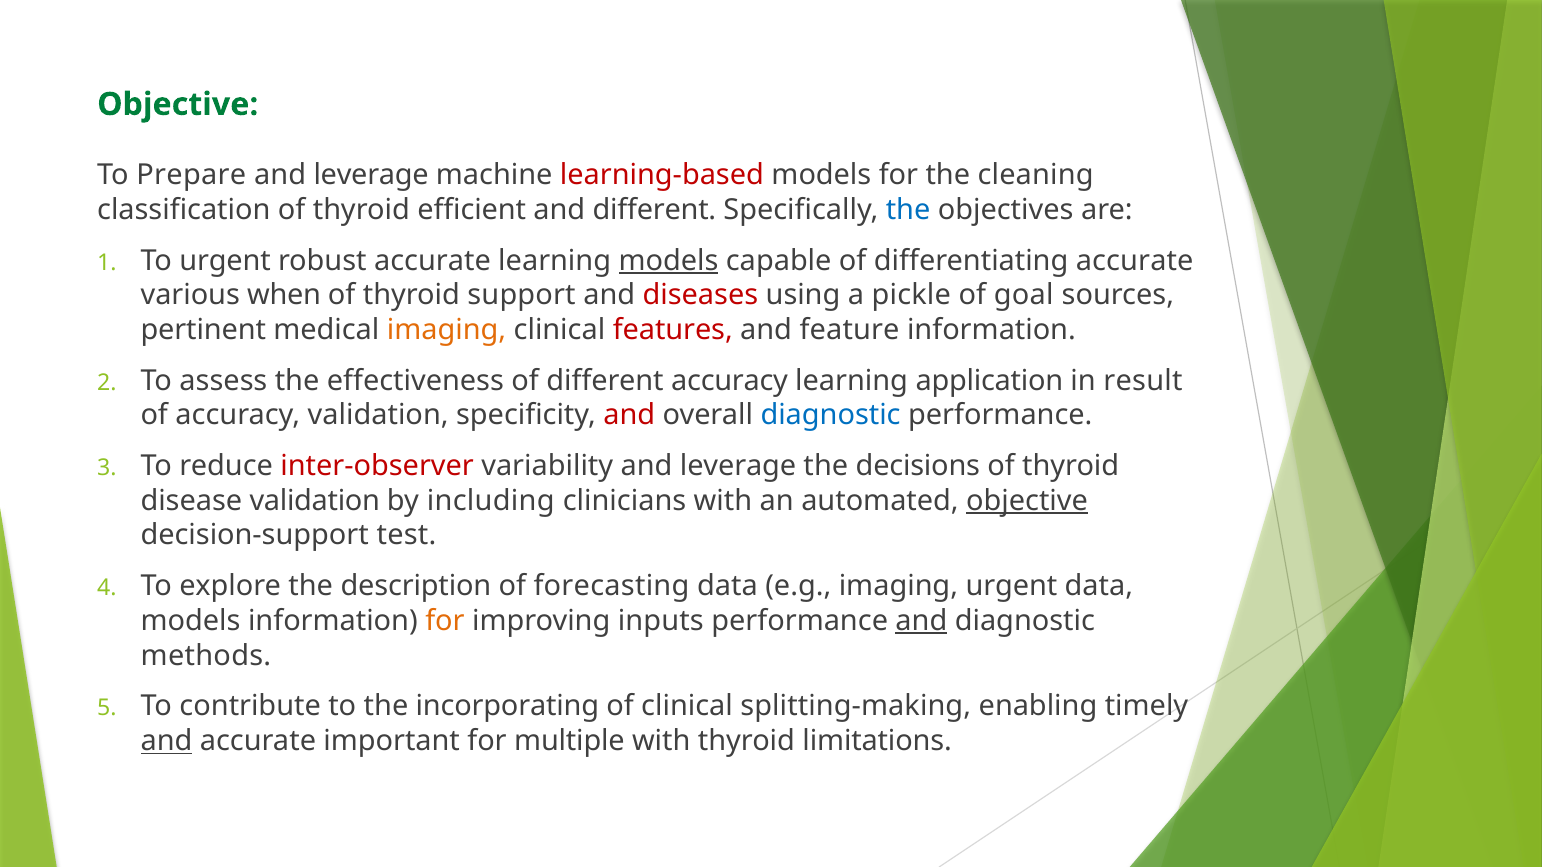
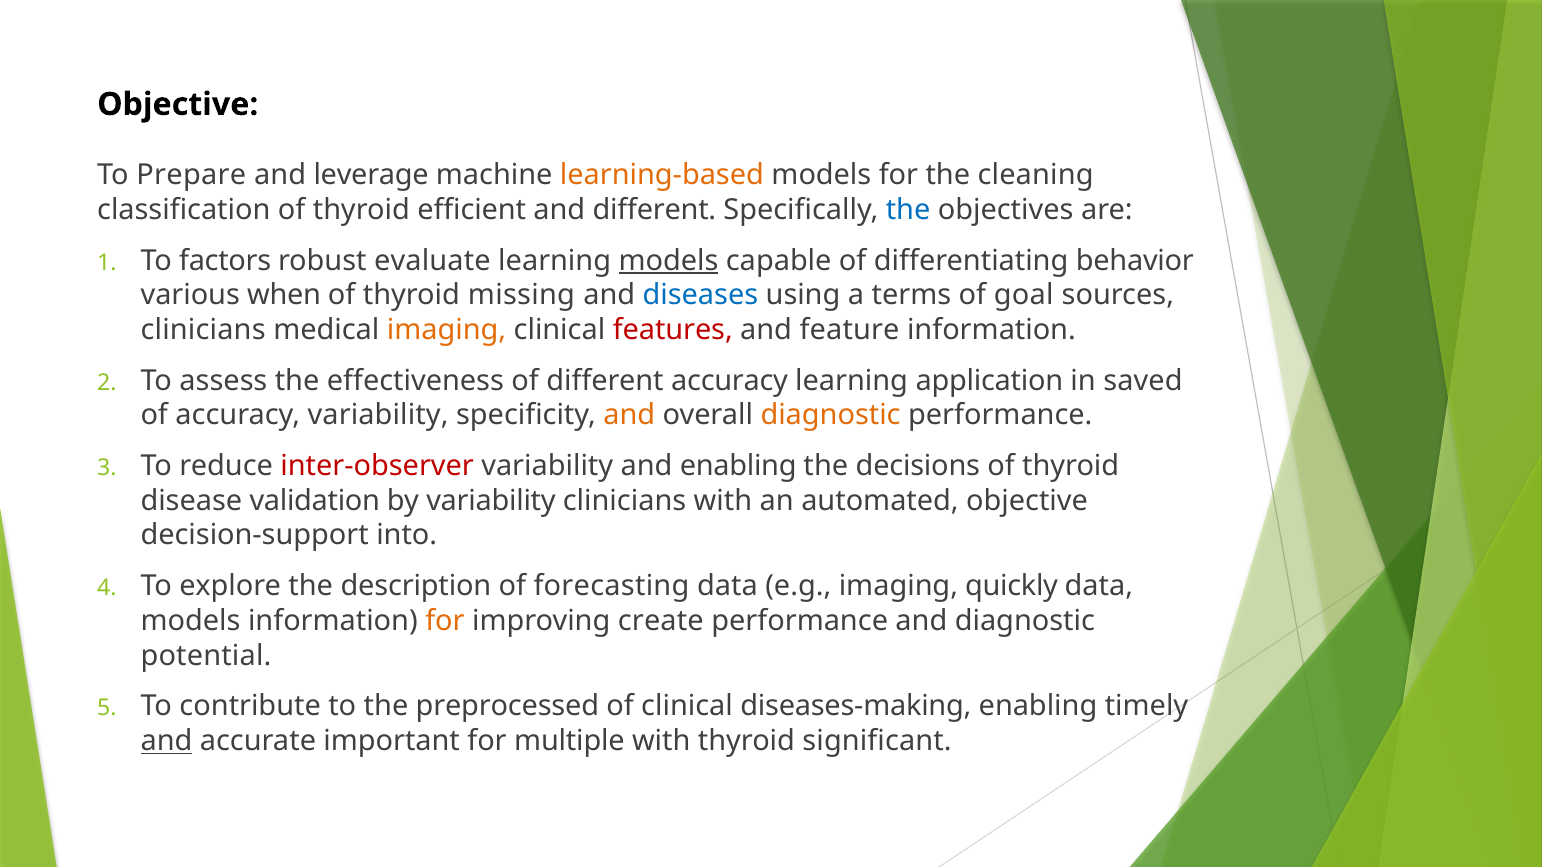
Objective at (178, 104) colour: green -> black
learning-based colour: red -> orange
To urgent: urgent -> factors
robust accurate: accurate -> evaluate
differentiating accurate: accurate -> behavior
support: support -> missing
diseases colour: red -> blue
pickle: pickle -> terms
pertinent at (203, 330): pertinent -> clinicians
result: result -> saved
accuracy validation: validation -> variability
and at (629, 415) colour: red -> orange
diagnostic at (831, 415) colour: blue -> orange
variability and leverage: leverage -> enabling
by including: including -> variability
objective at (1027, 501) underline: present -> none
test: test -> into
imaging urgent: urgent -> quickly
inputs: inputs -> create
and at (921, 621) underline: present -> none
methods: methods -> potential
incorporating: incorporating -> preprocessed
splitting-making: splitting-making -> diseases-making
limitations: limitations -> significant
